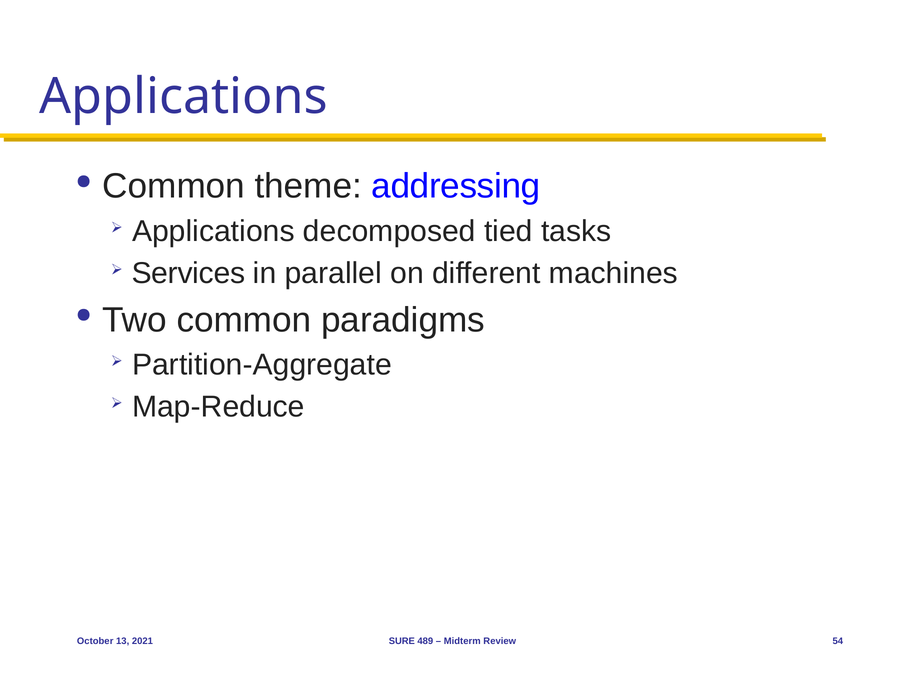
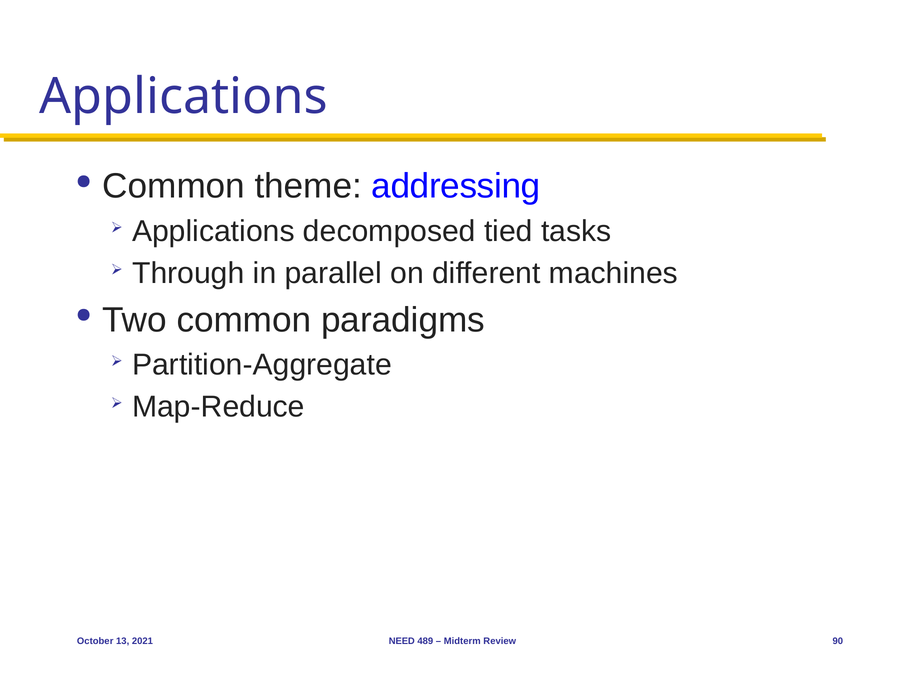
Services: Services -> Through
SURE: SURE -> NEED
54: 54 -> 90
